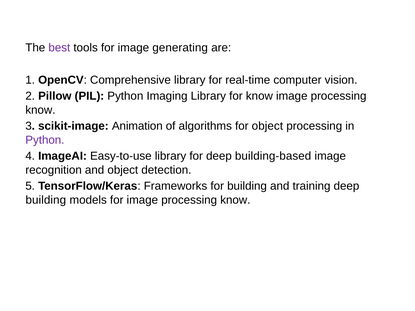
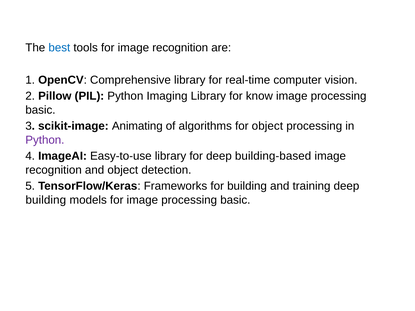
best colour: purple -> blue
for image generating: generating -> recognition
know at (40, 110): know -> basic
Animation: Animation -> Animating
for image processing know: know -> basic
